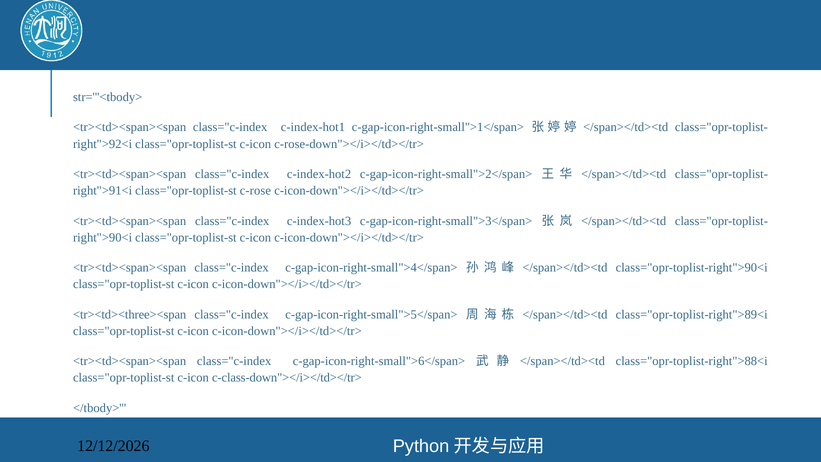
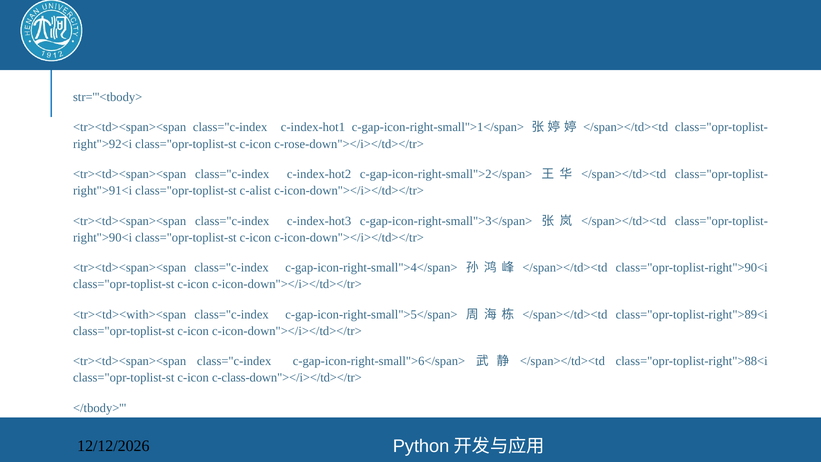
c-rose: c-rose -> c-alist
<tr><td><three><span: <tr><td><three><span -> <tr><td><with><span
